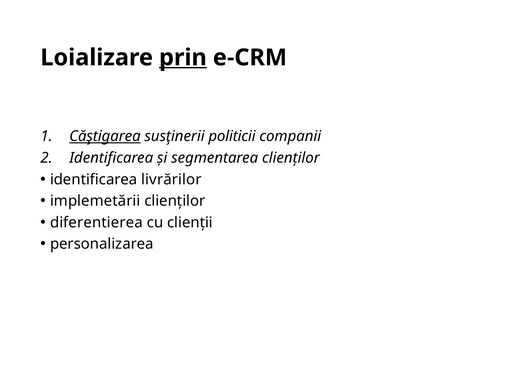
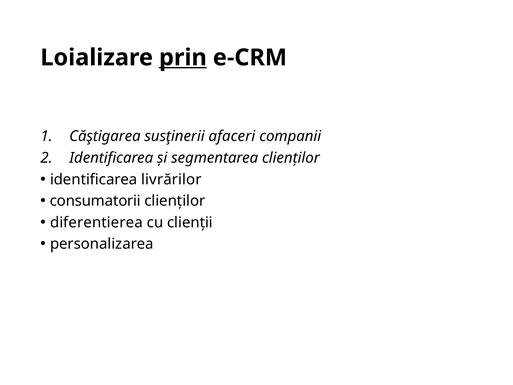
Căştigarea underline: present -> none
politicii: politicii -> afaceri
implemetării: implemetării -> consumatorii
